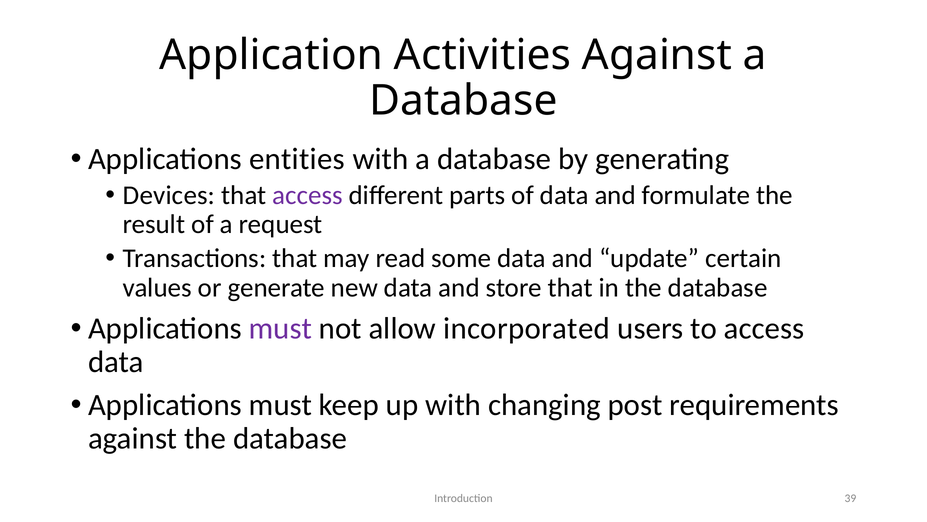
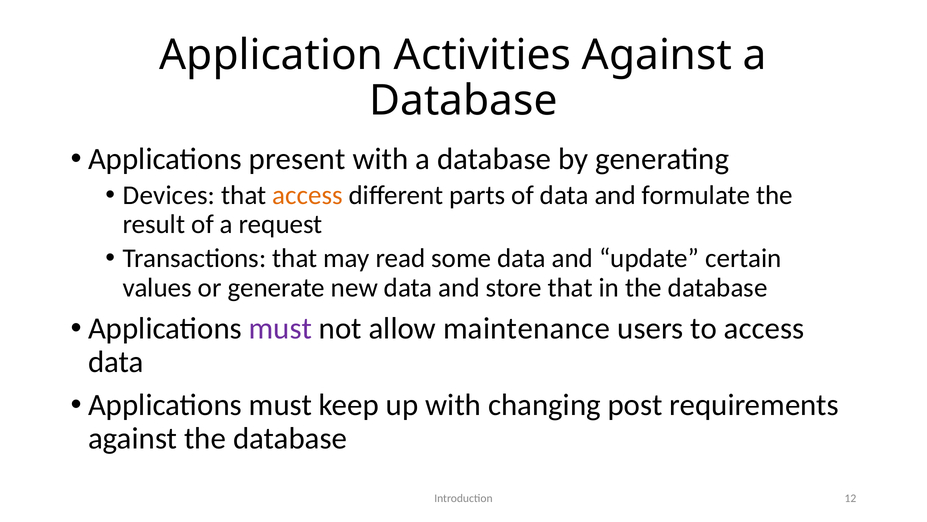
entities: entities -> present
access at (308, 195) colour: purple -> orange
incorporated: incorporated -> maintenance
39: 39 -> 12
